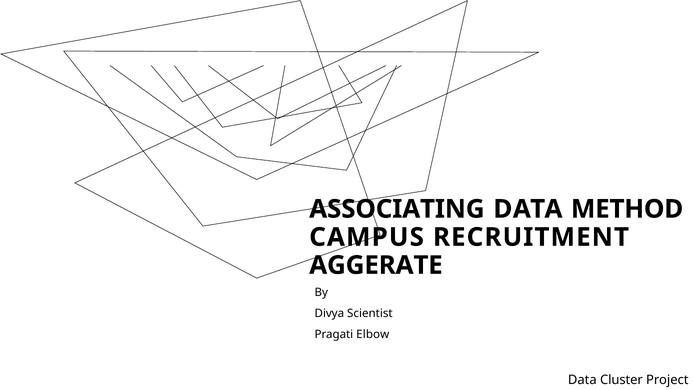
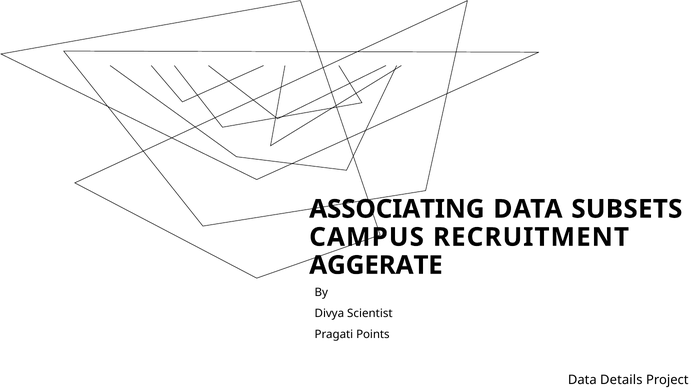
METHOD: METHOD -> SUBSETS
Elbow: Elbow -> Points
Cluster: Cluster -> Details
